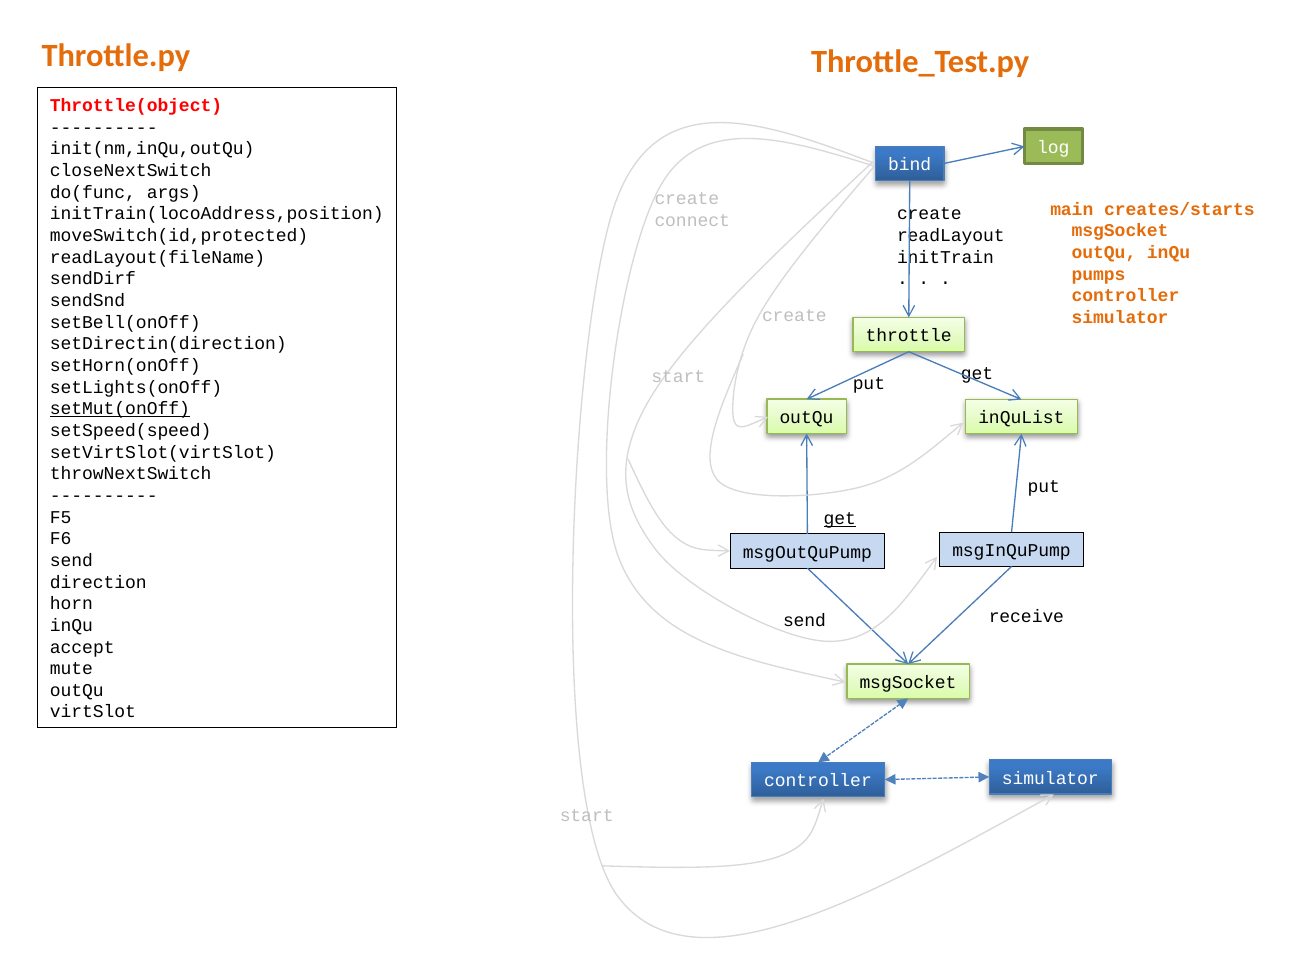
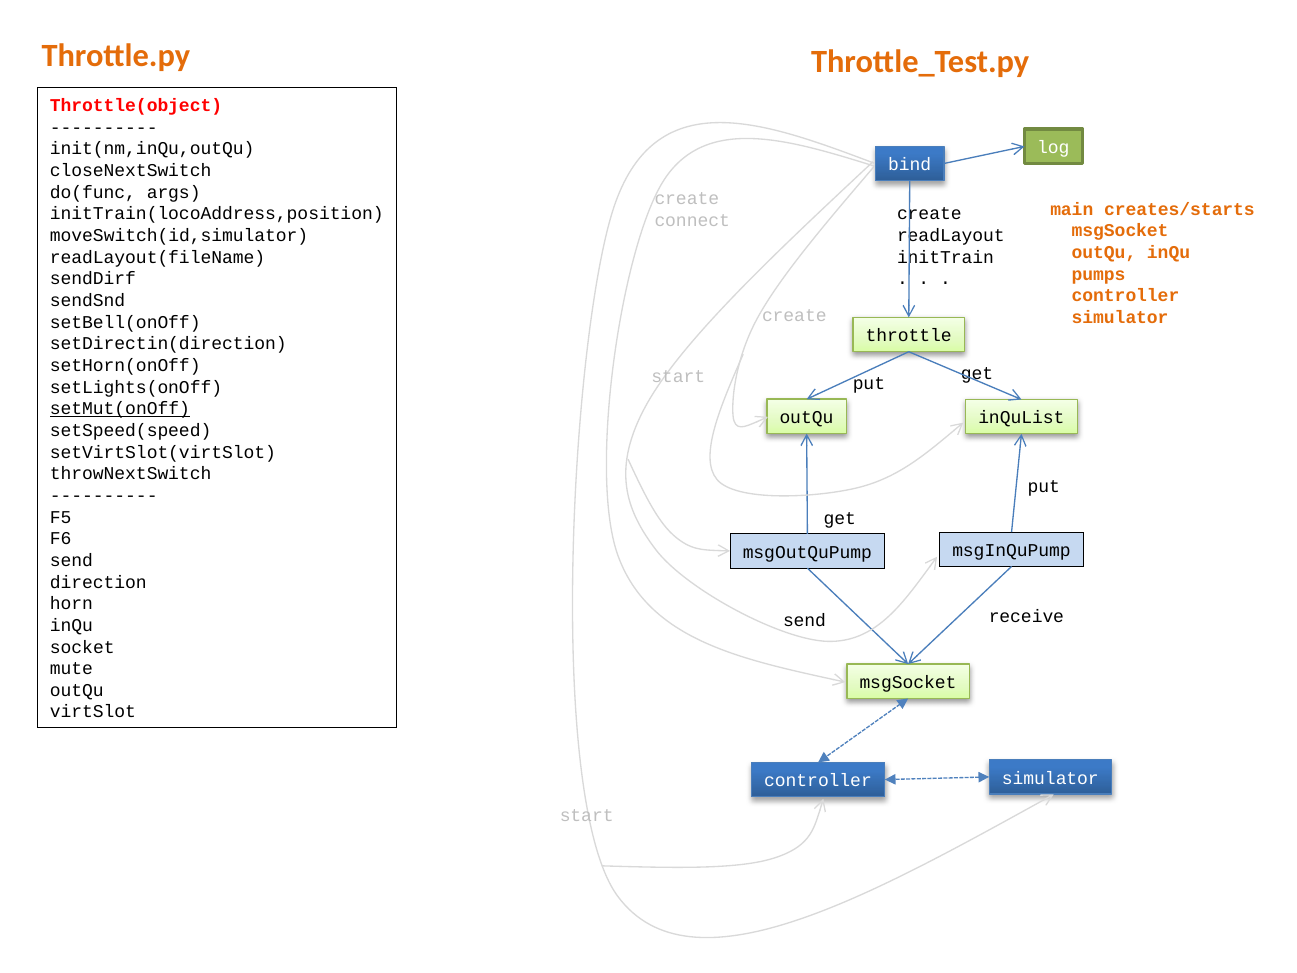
moveSwitch(id,protected: moveSwitch(id,protected -> moveSwitch(id,simulator
get at (840, 519) underline: present -> none
accept: accept -> socket
